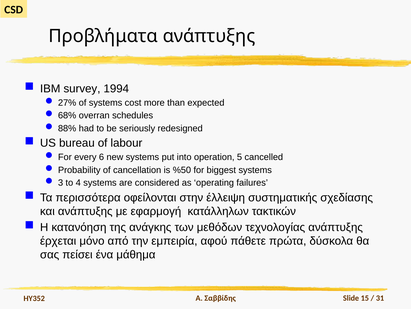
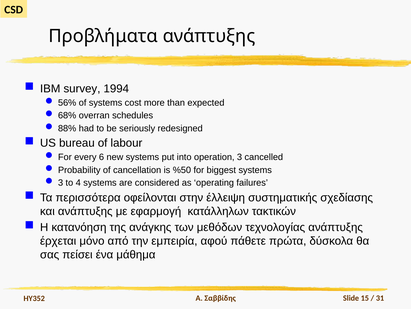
27%: 27% -> 56%
operation 5: 5 -> 3
